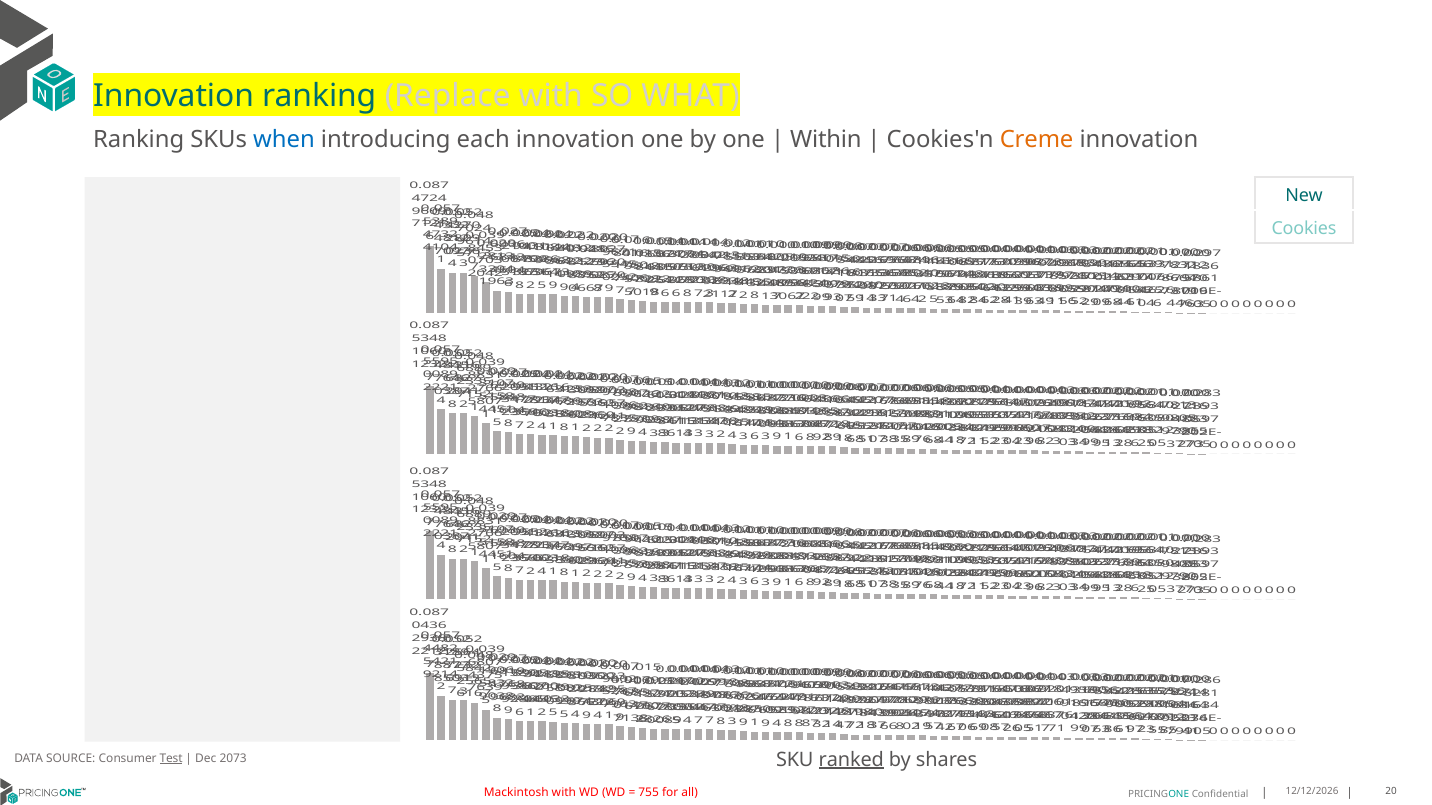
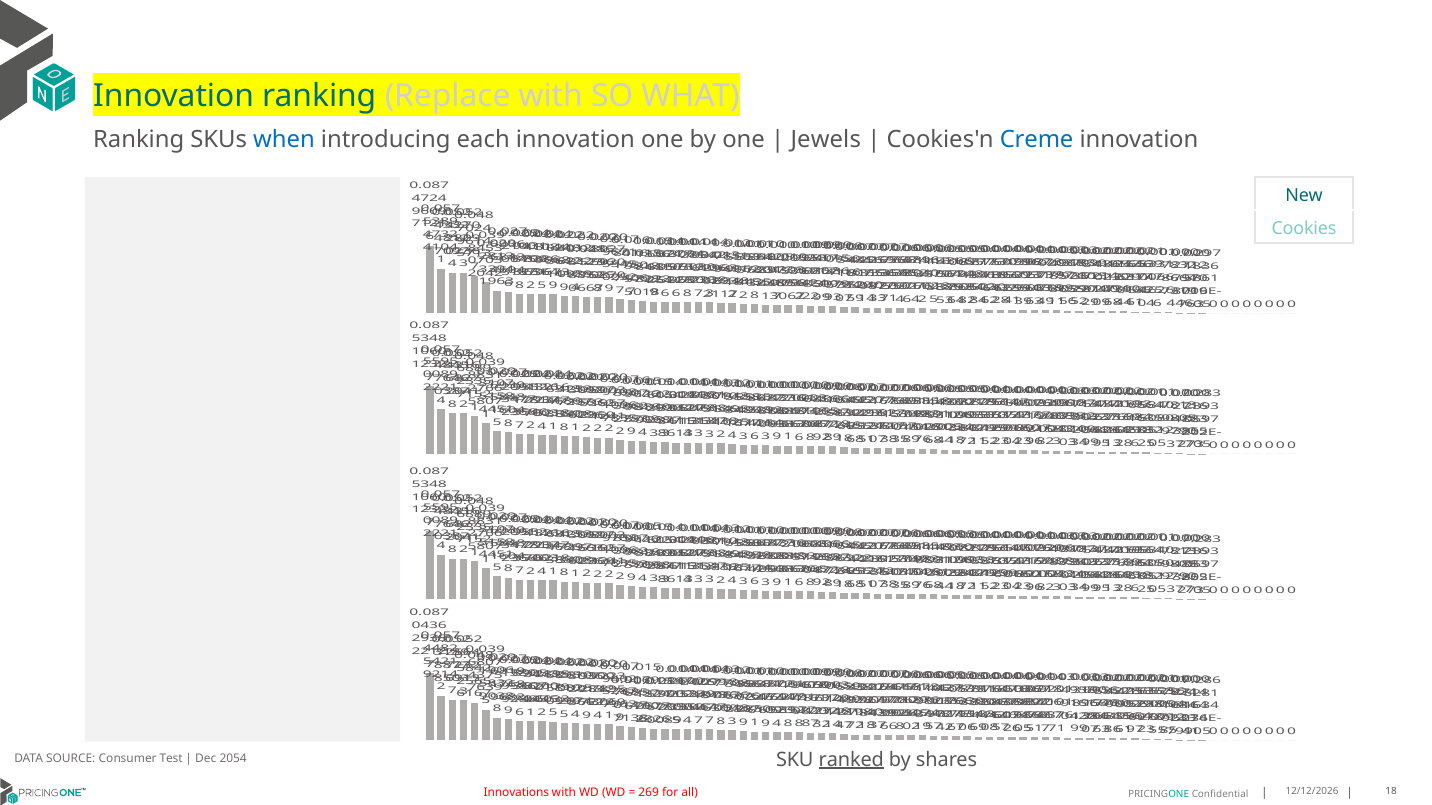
Within: Within -> Jewels
Creme colour: orange -> blue
Test underline: present -> none
2073: 2073 -> 2054
Mackintosh: Mackintosh -> Innovations
755: 755 -> 269
all 20: 20 -> 18
